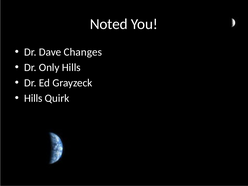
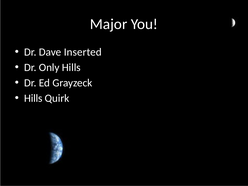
Noted: Noted -> Major
Changes: Changes -> Inserted
